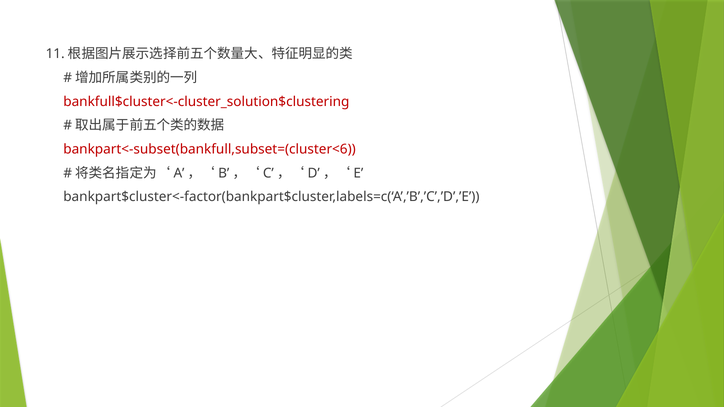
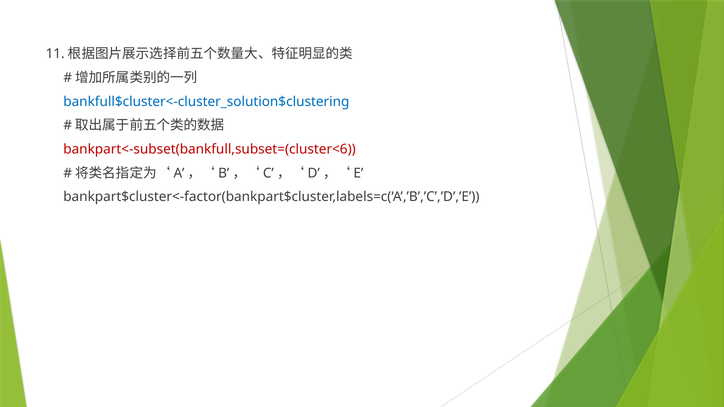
bankfull$cluster<-cluster_solution$clustering colour: red -> blue
